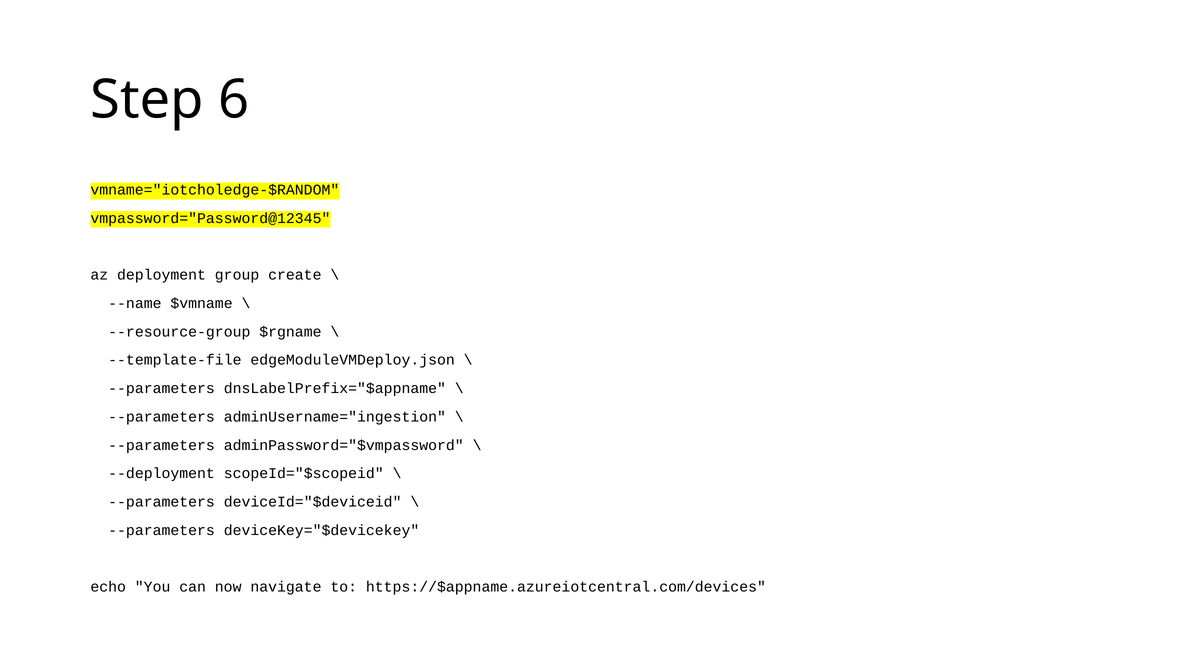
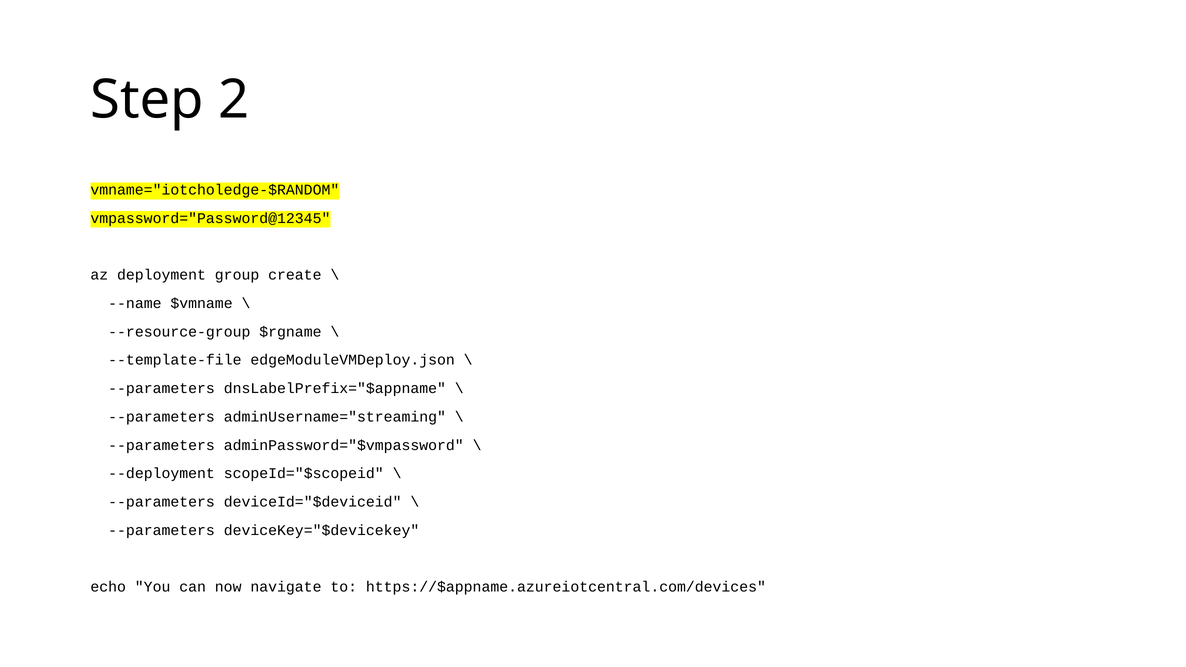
6: 6 -> 2
adminUsername="ingestion: adminUsername="ingestion -> adminUsername="streaming
